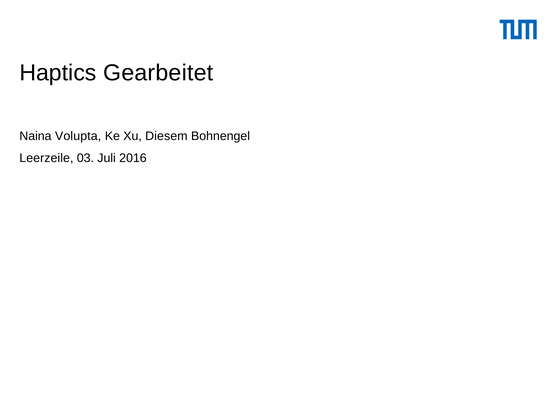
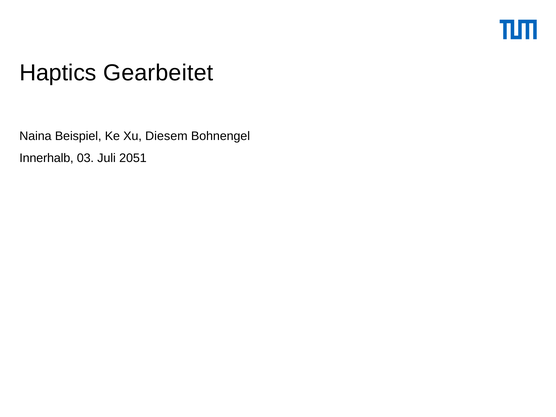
Volupta: Volupta -> Beispiel
Leerzeile: Leerzeile -> Innerhalb
2016: 2016 -> 2051
